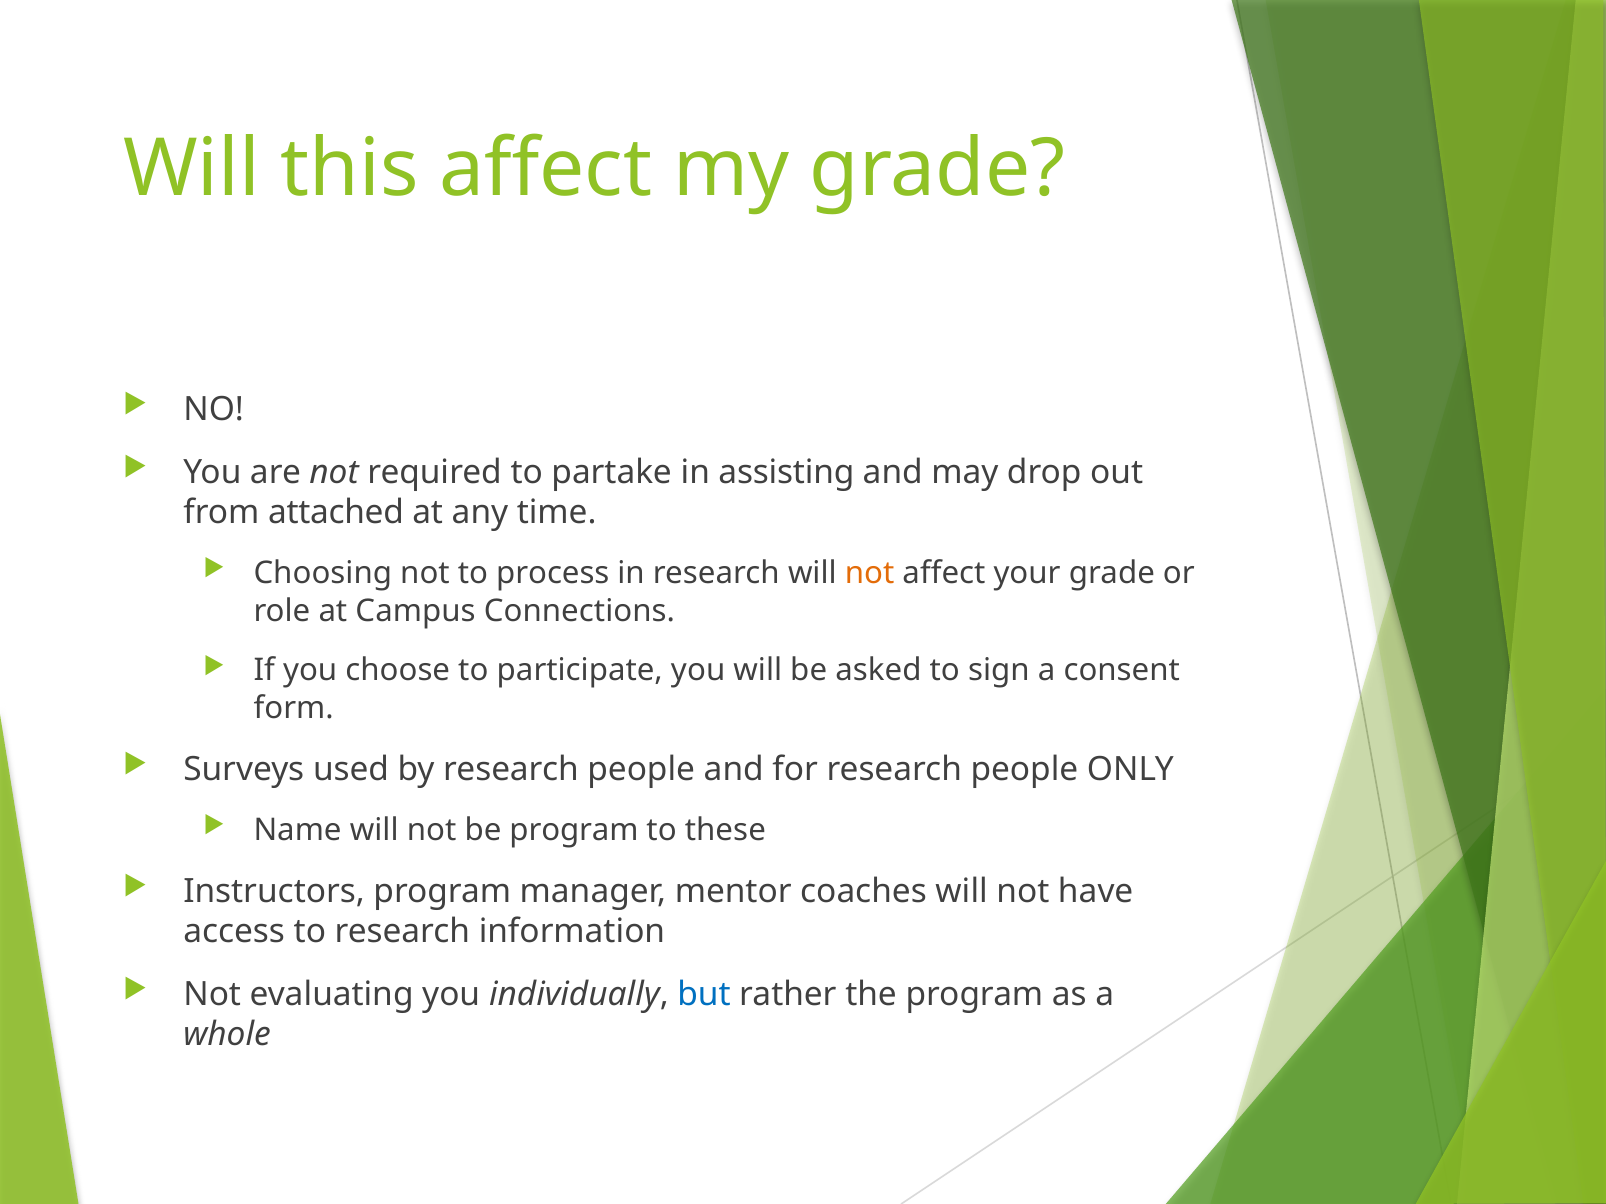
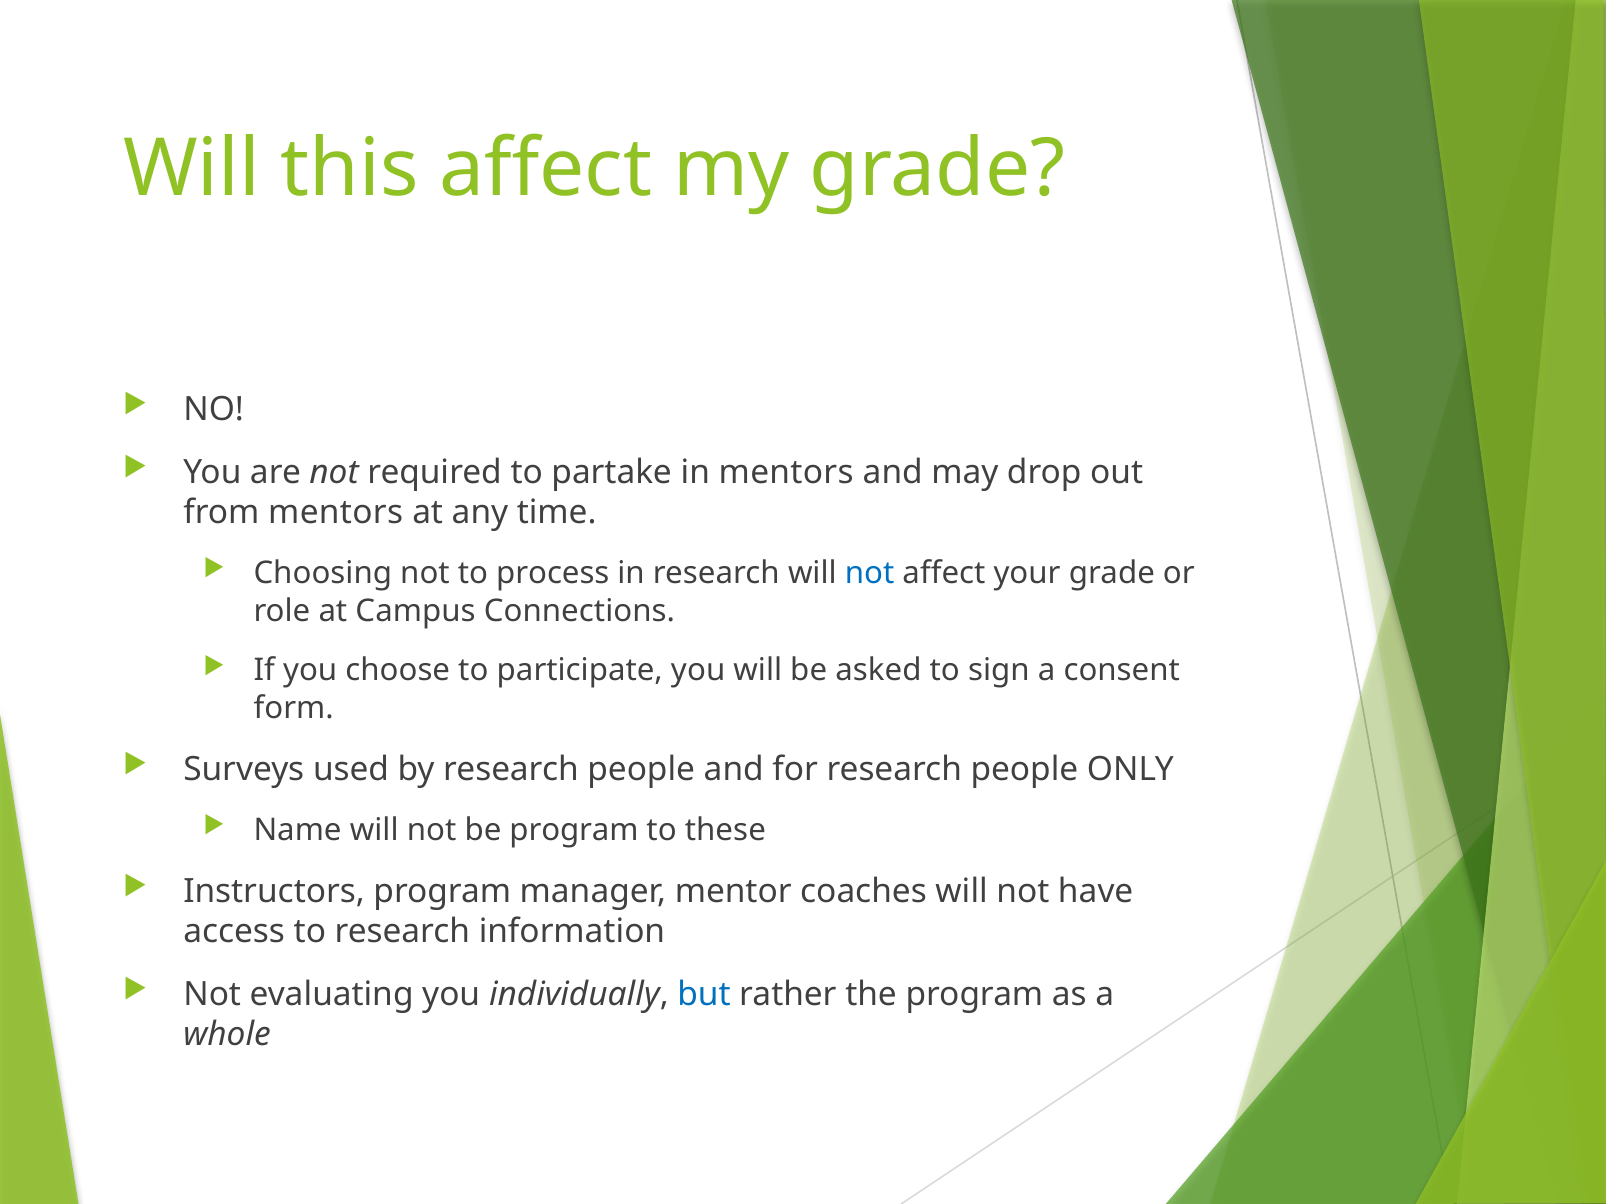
in assisting: assisting -> mentors
from attached: attached -> mentors
not at (870, 574) colour: orange -> blue
